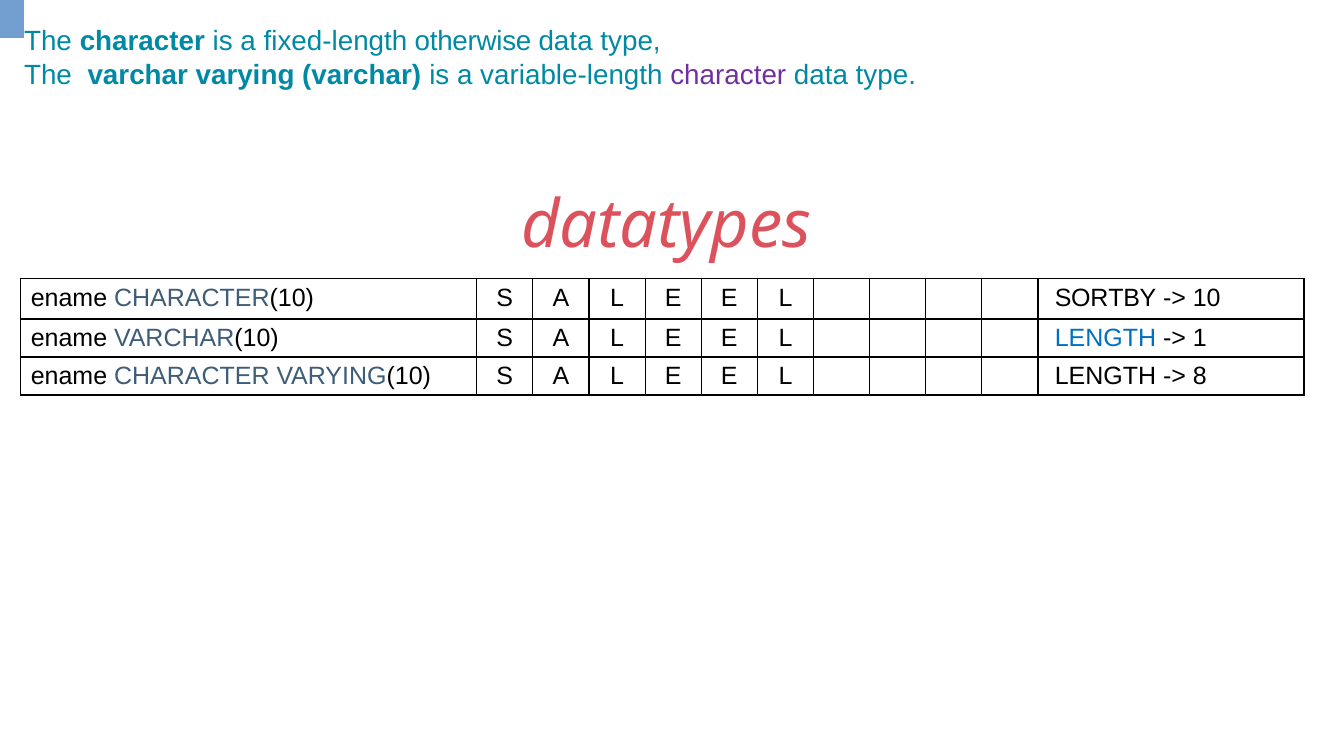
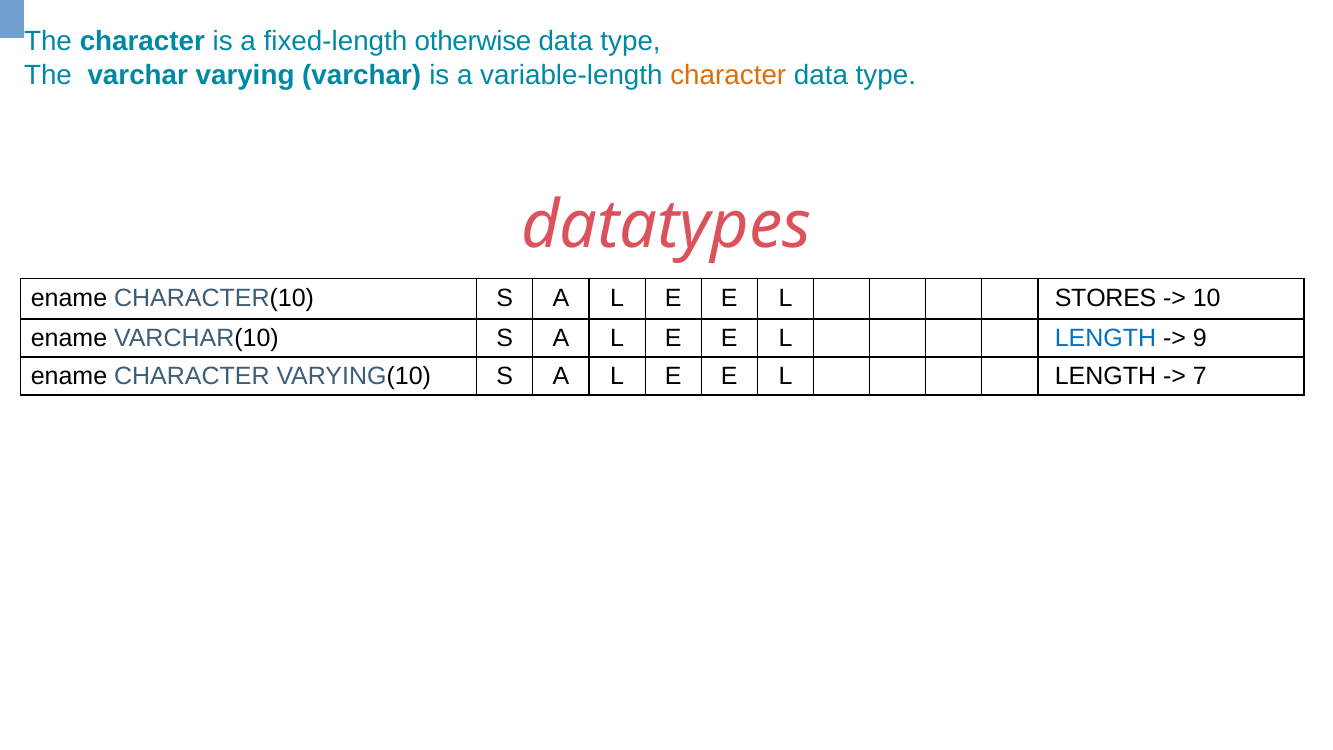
character at (728, 75) colour: purple -> orange
SORTBY: SORTBY -> STORES
1: 1 -> 9
8: 8 -> 7
